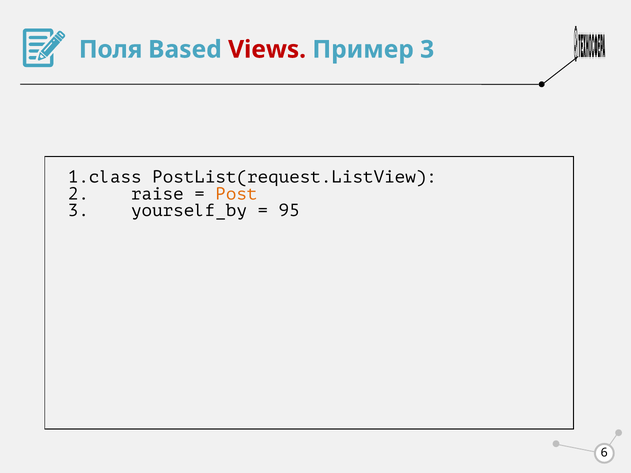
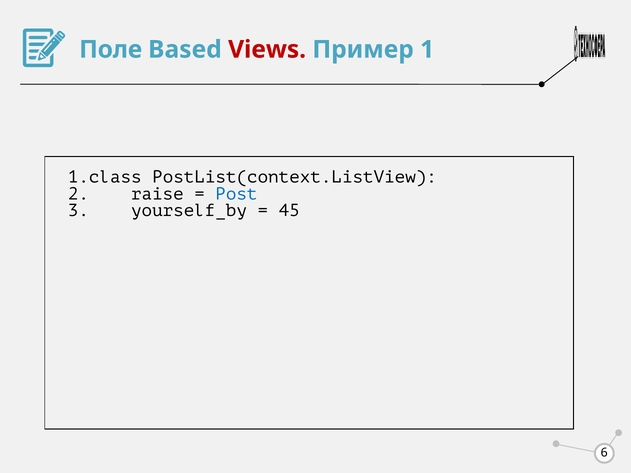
Поля: Поля -> Поле
Пример 3: 3 -> 1
PostList(request.ListView: PostList(request.ListView -> PostList(context.ListView
Post colour: orange -> blue
95: 95 -> 45
